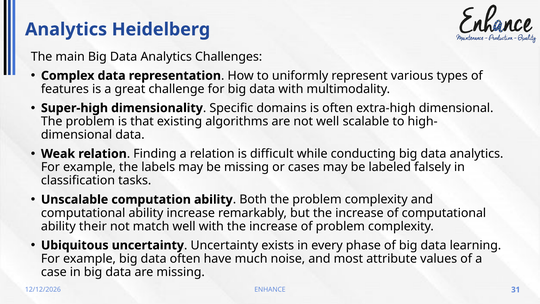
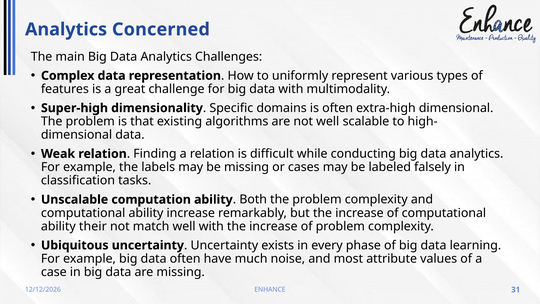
Heidelberg: Heidelberg -> Concerned
